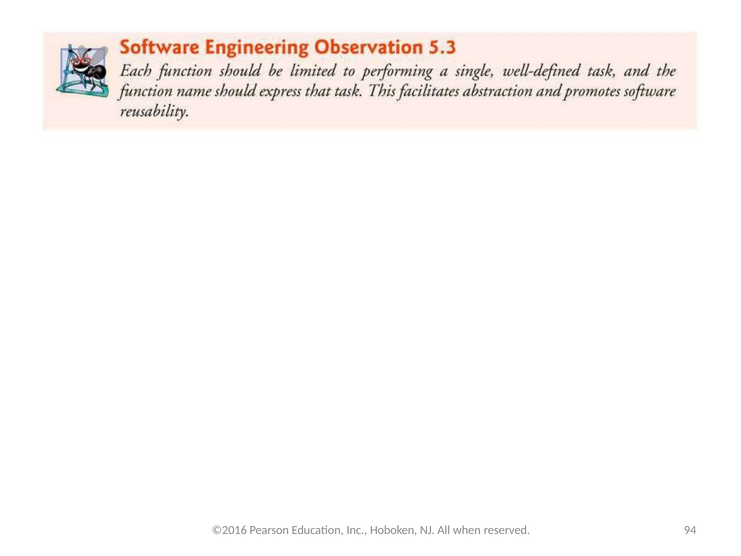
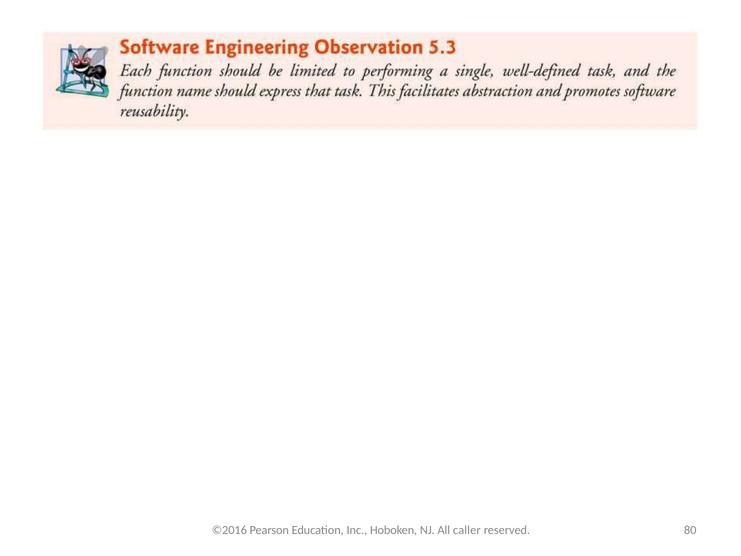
when: when -> caller
94: 94 -> 80
